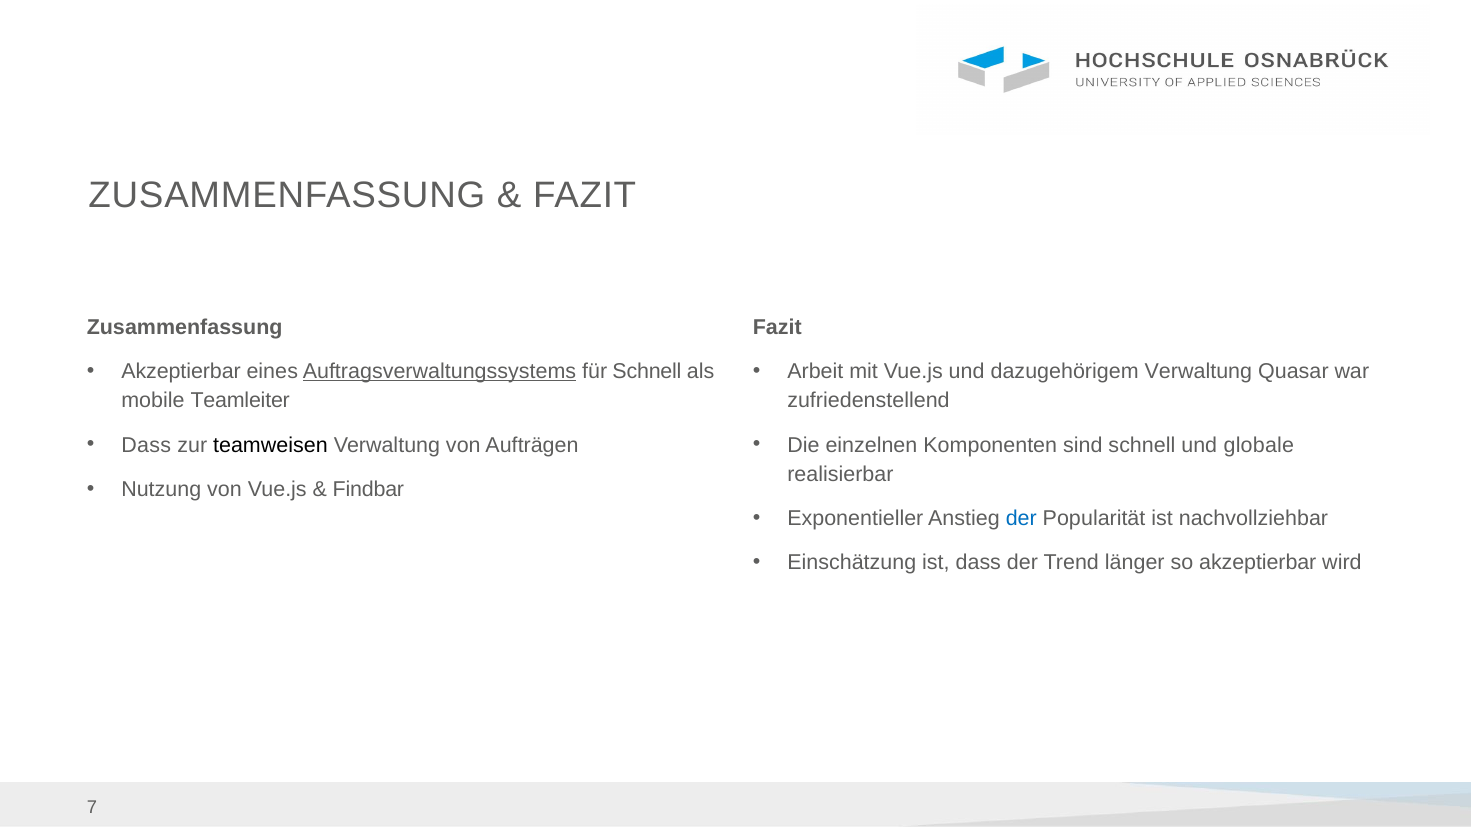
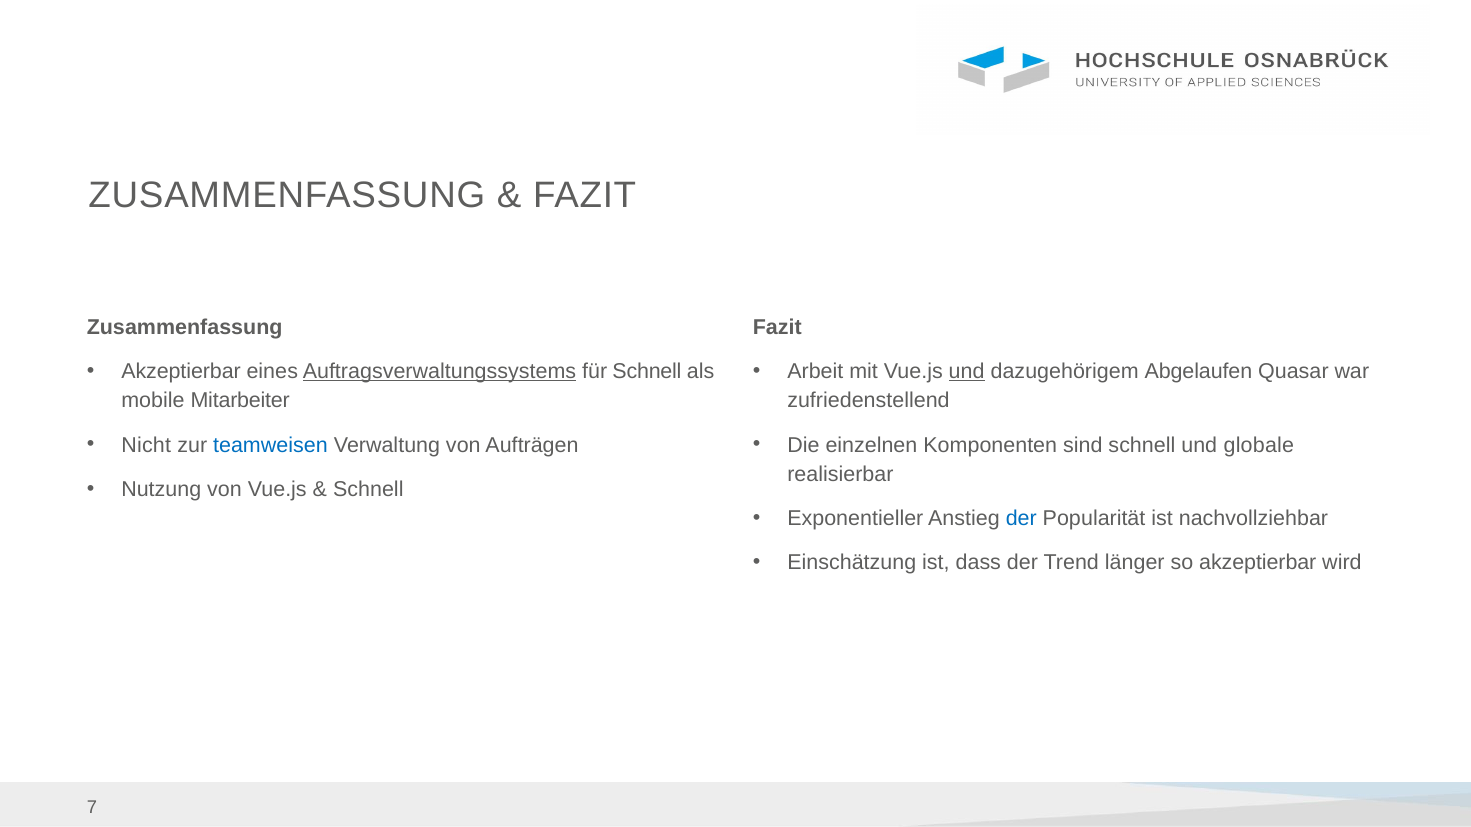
und at (967, 372) underline: none -> present
dazugehörigem Verwaltung: Verwaltung -> Abgelaufen
Teamleiter: Teamleiter -> Mitarbeiter
Dass at (146, 445): Dass -> Nicht
teamweisen colour: black -> blue
Findbar at (368, 490): Findbar -> Schnell
